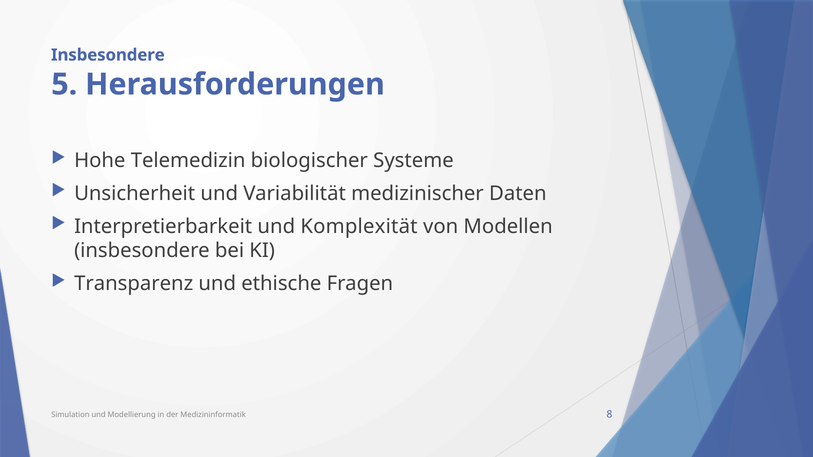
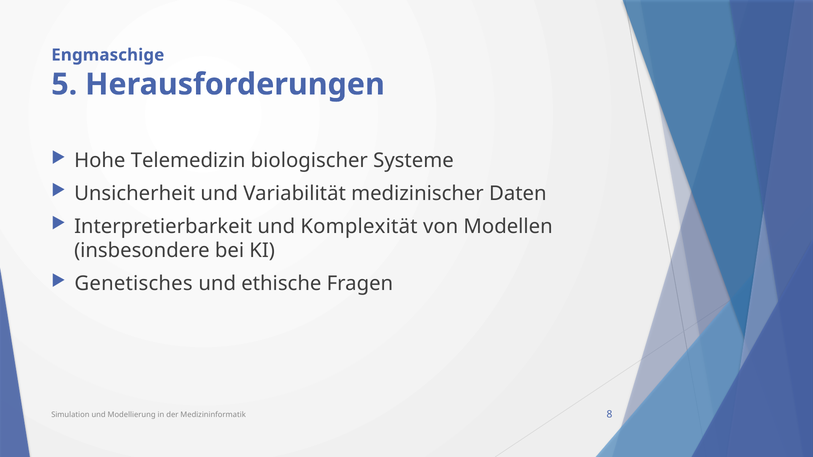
Insbesondere at (108, 55): Insbesondere -> Engmaschige
Transparenz: Transparenz -> Genetisches
